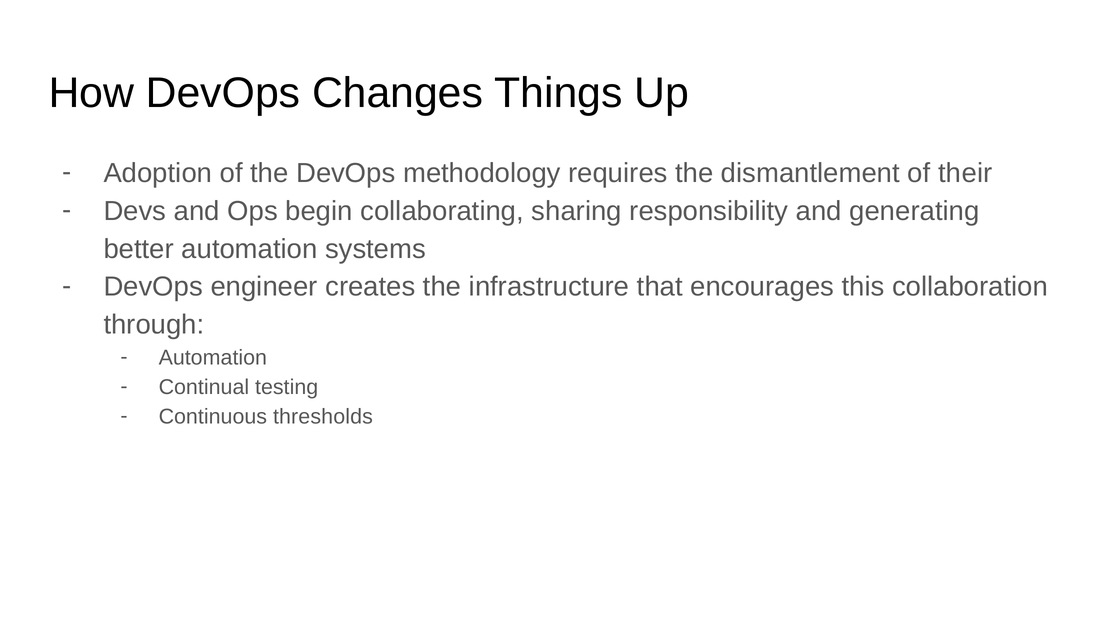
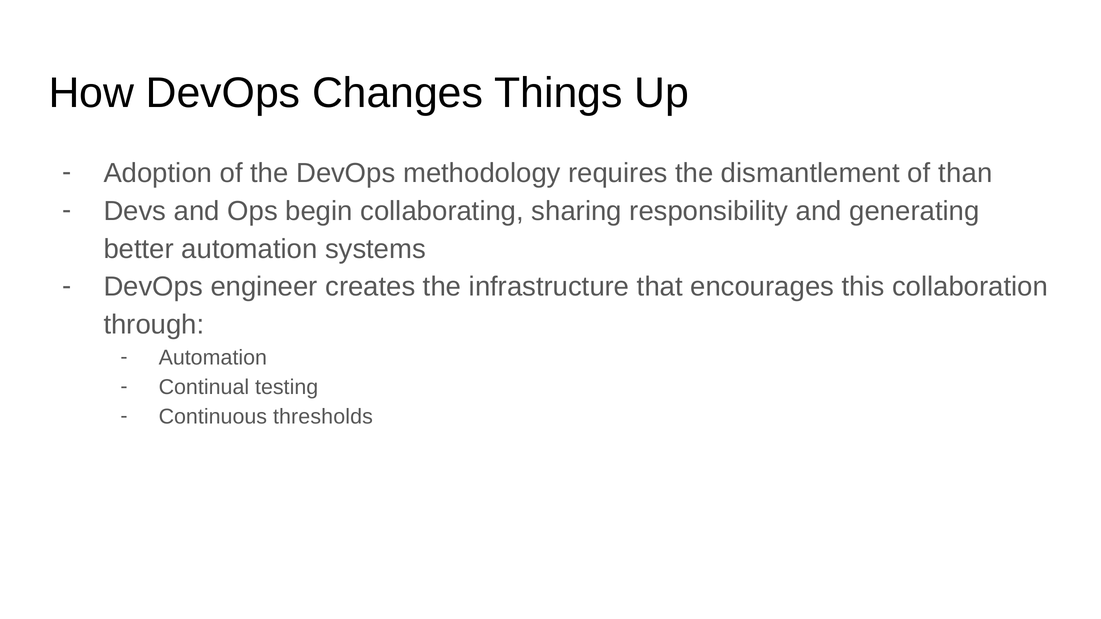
their: their -> than
